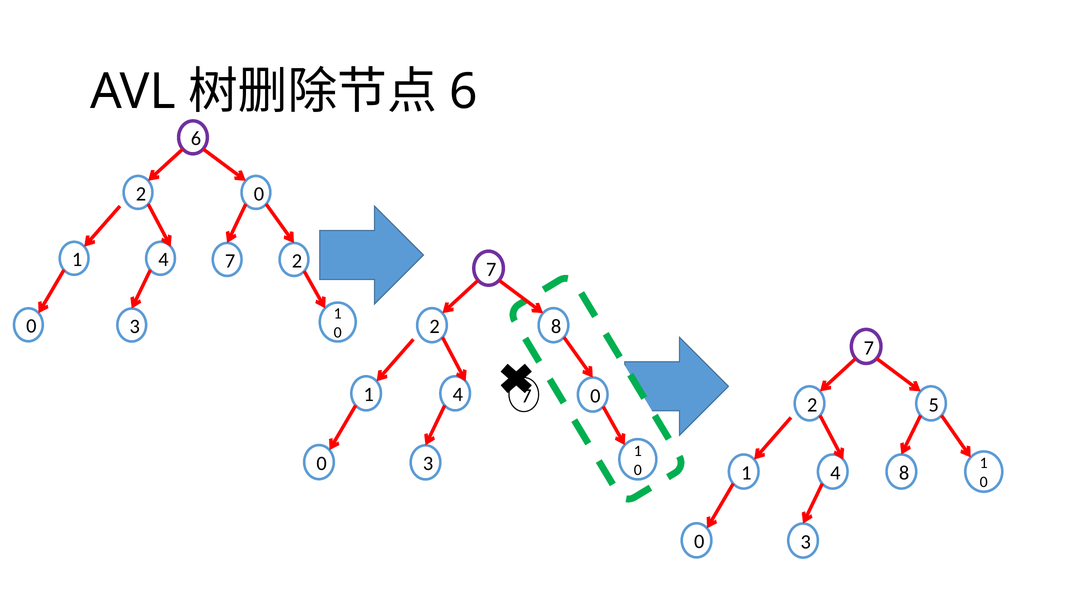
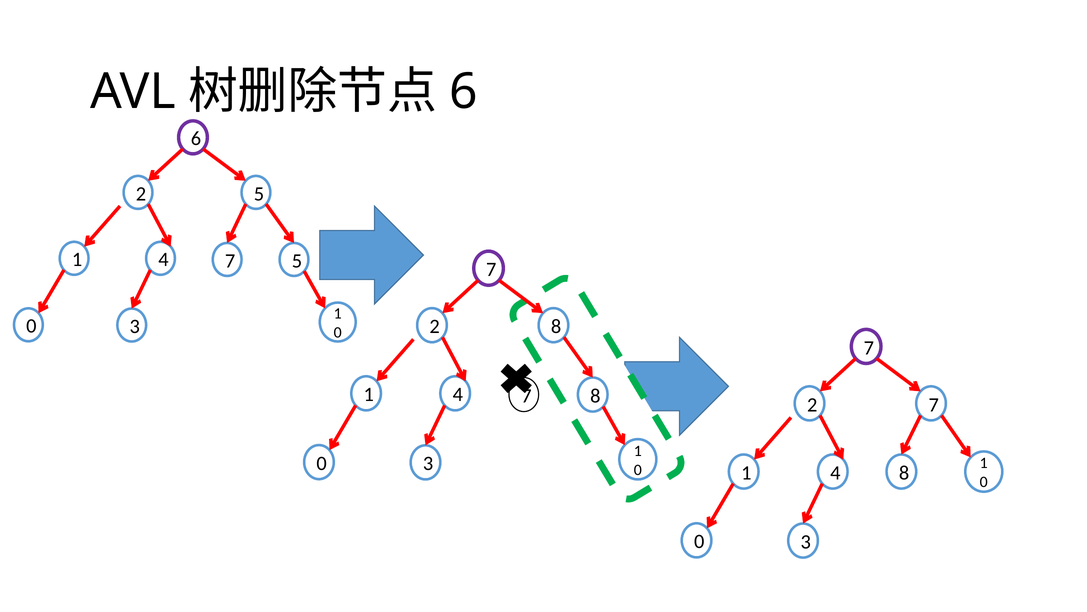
2 0: 0 -> 5
2 at (297, 261): 2 -> 5
0 at (595, 396): 0 -> 8
2 5: 5 -> 7
